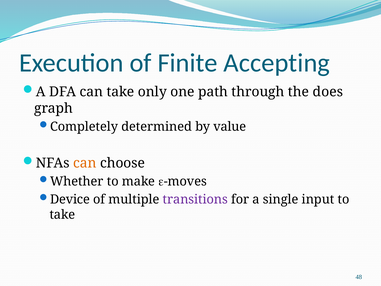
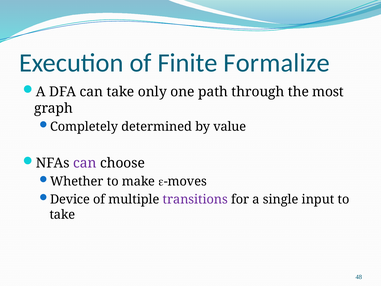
Accepting: Accepting -> Formalize
does: does -> most
can at (85, 163) colour: orange -> purple
